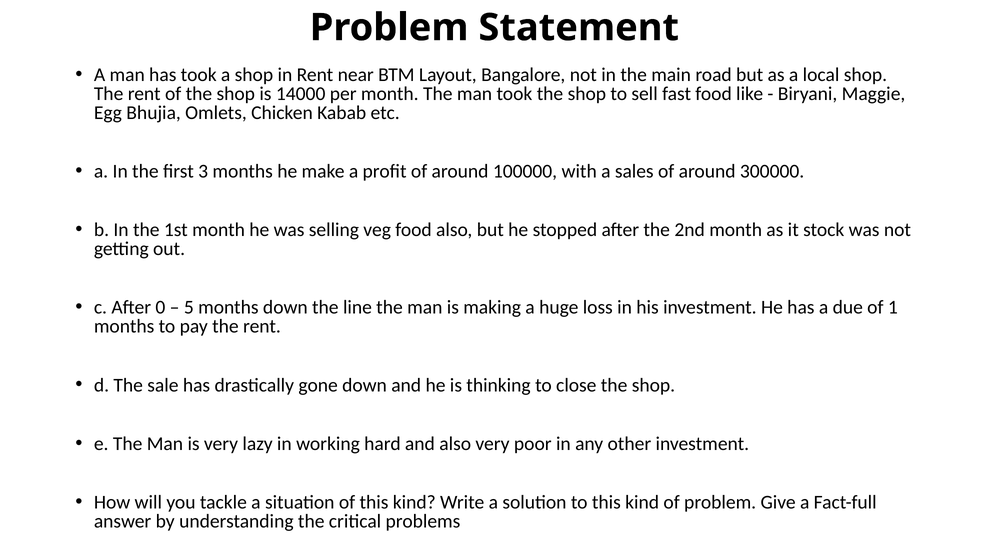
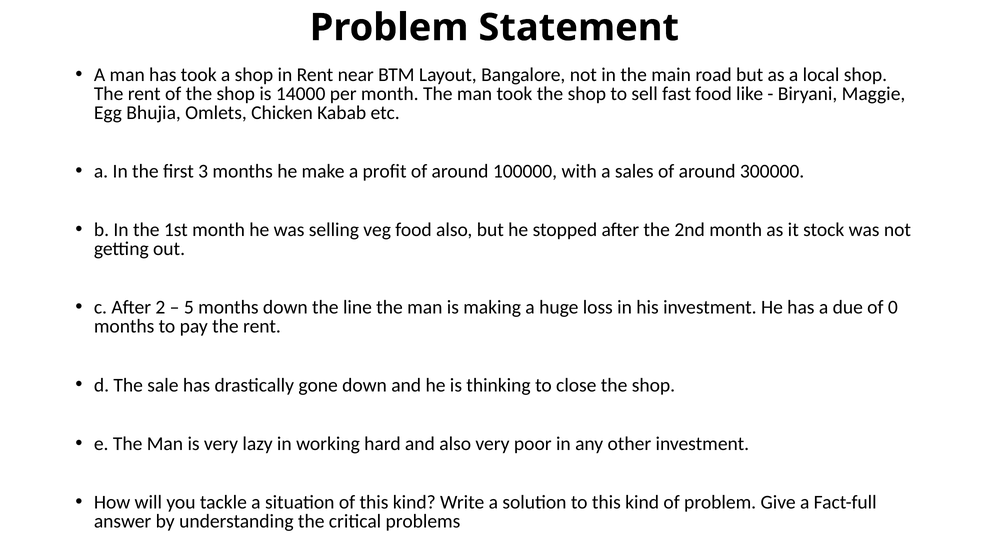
0: 0 -> 2
1: 1 -> 0
